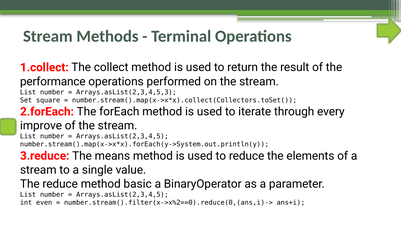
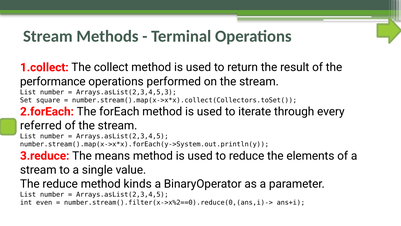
improve: improve -> referred
basic: basic -> kinds
